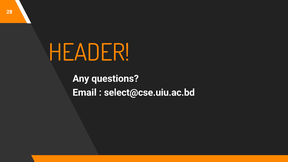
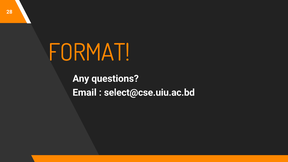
HEADER: HEADER -> FORMAT
